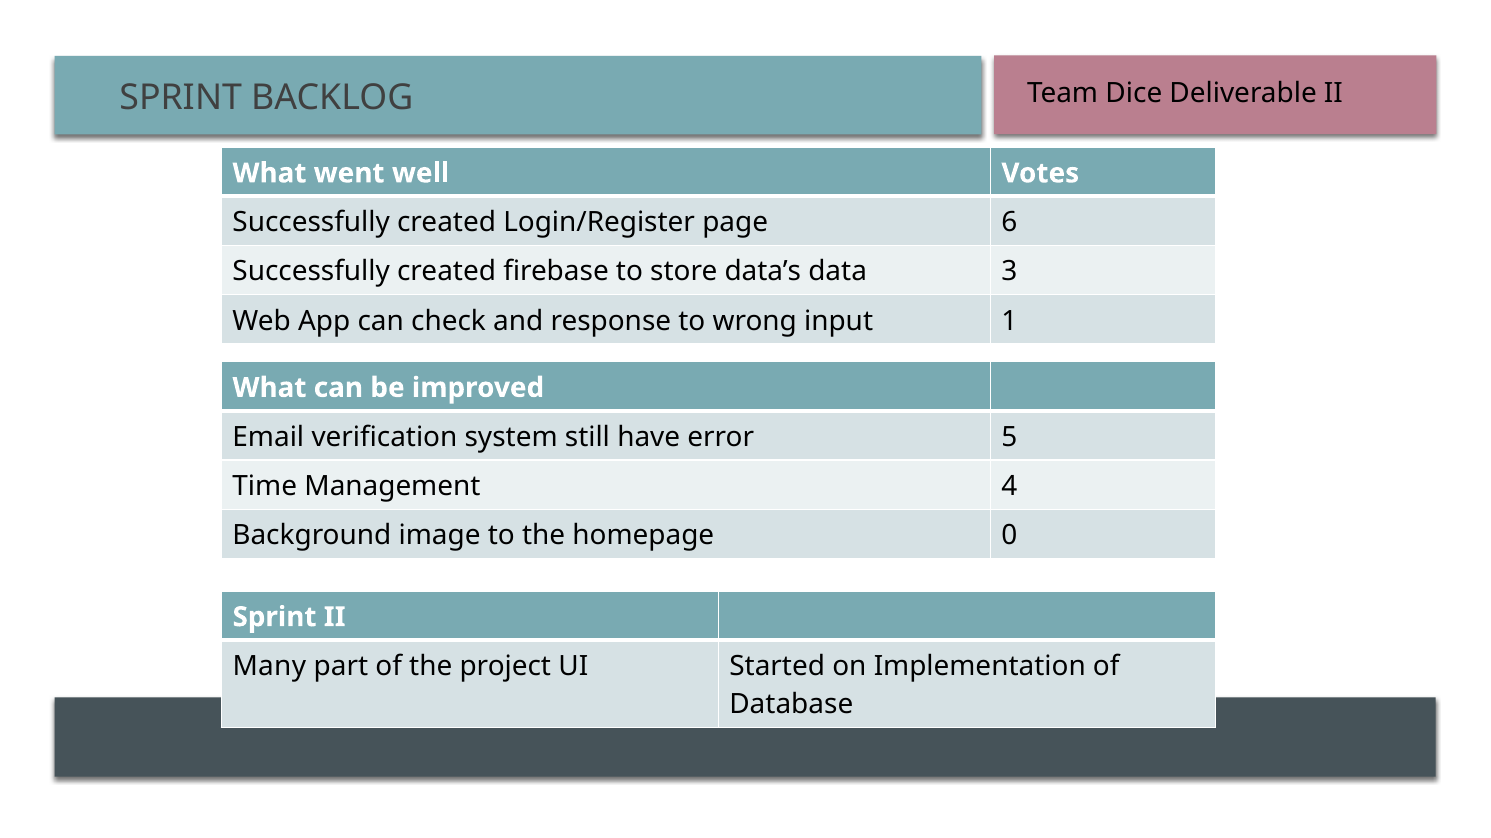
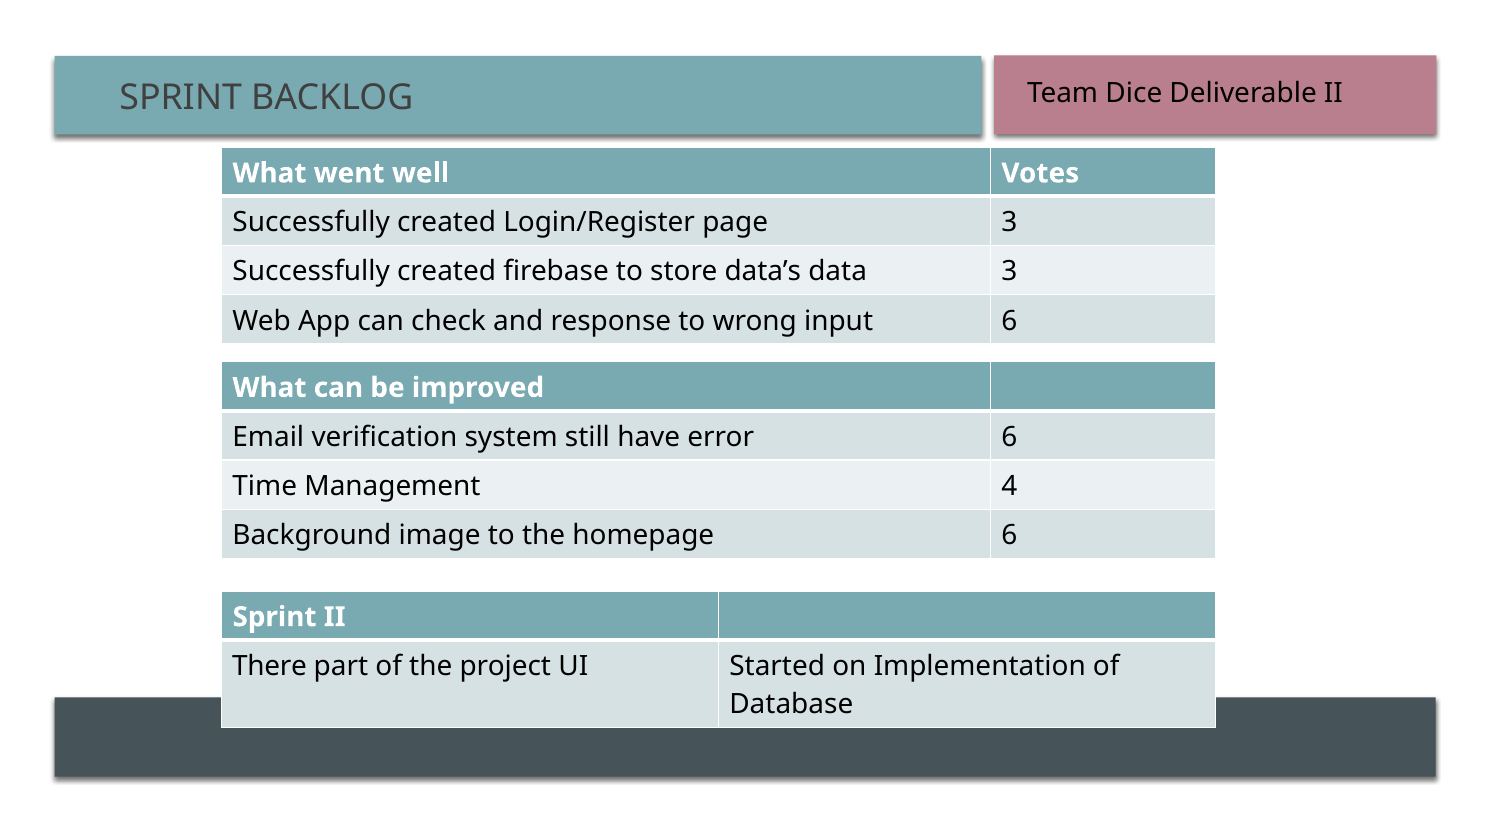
page 6: 6 -> 3
input 1: 1 -> 6
error 5: 5 -> 6
homepage 0: 0 -> 6
Many: Many -> There
